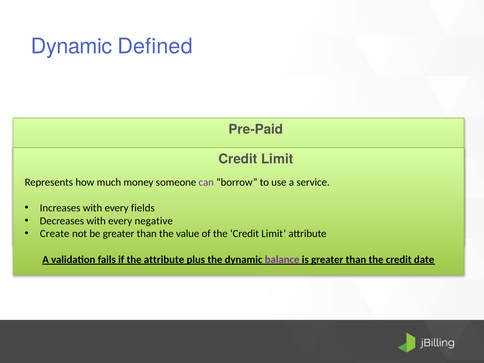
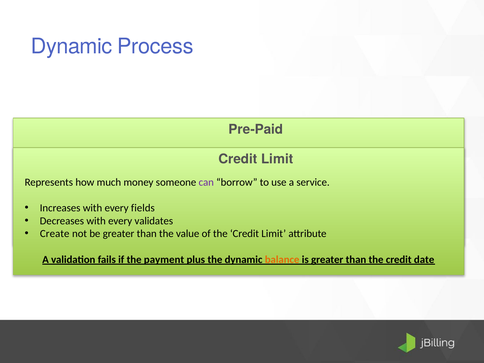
Defined: Defined -> Process
every negative: negative -> validates
the attribute: attribute -> payment
balance at (282, 260) colour: purple -> orange
